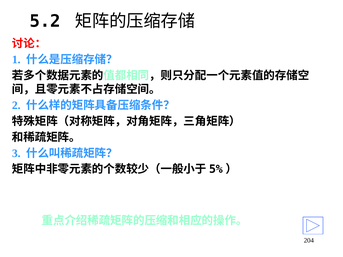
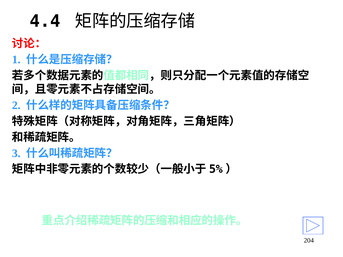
5.2: 5.2 -> 4.4
